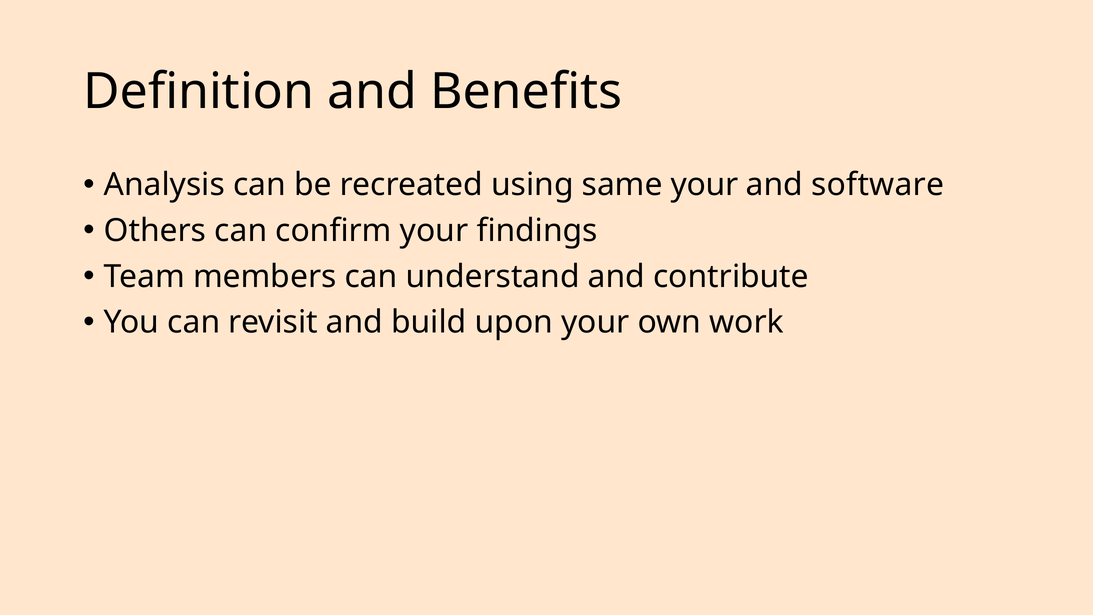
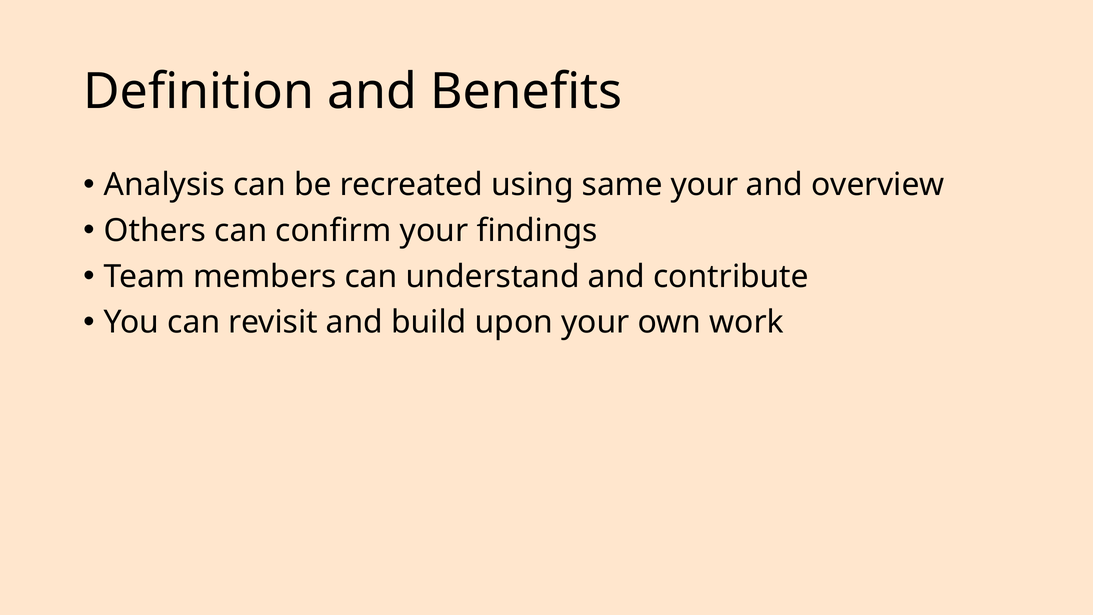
software: software -> overview
